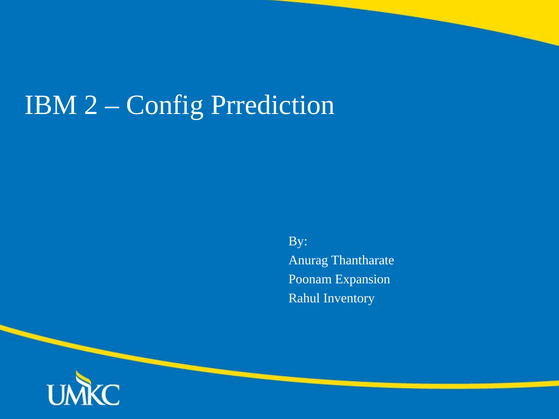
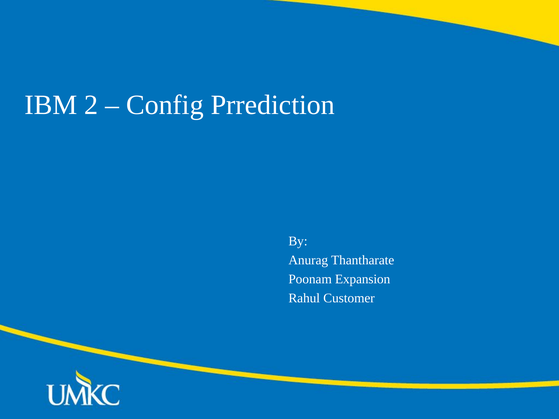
Inventory: Inventory -> Customer
